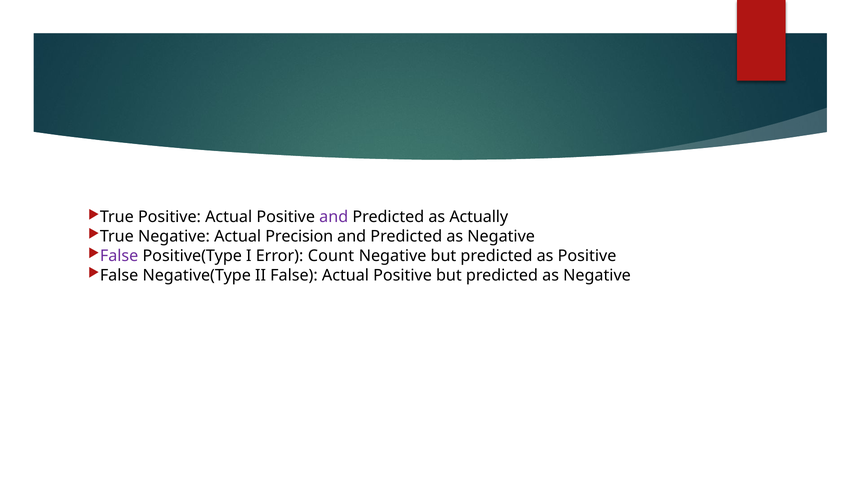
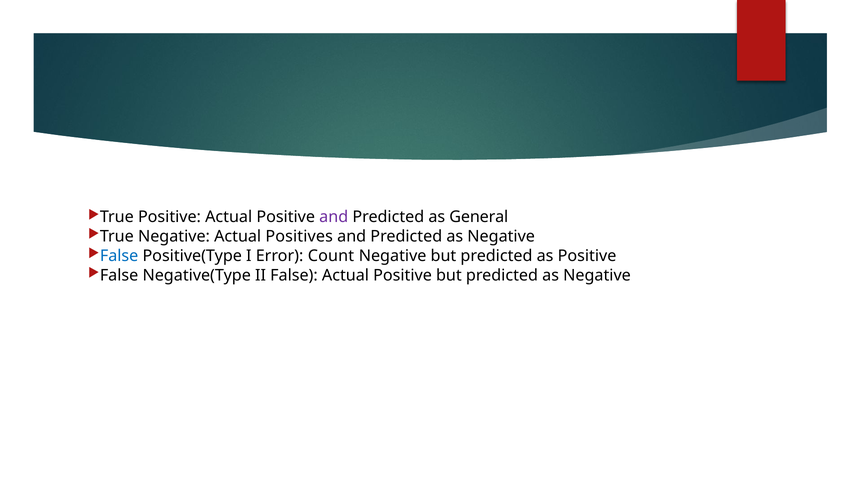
Actually: Actually -> General
Precision: Precision -> Positives
False at (119, 256) colour: purple -> blue
